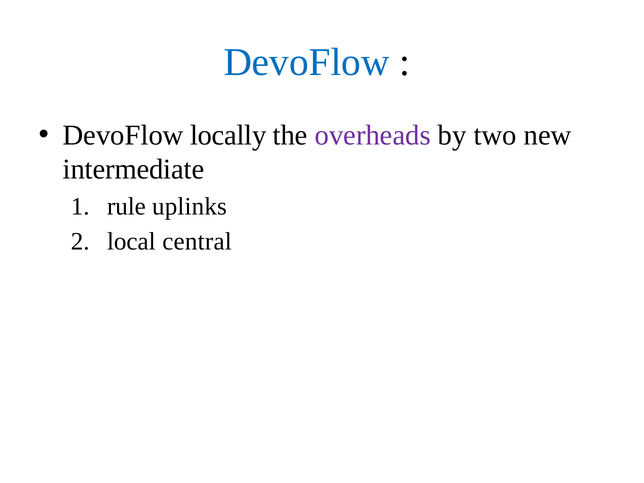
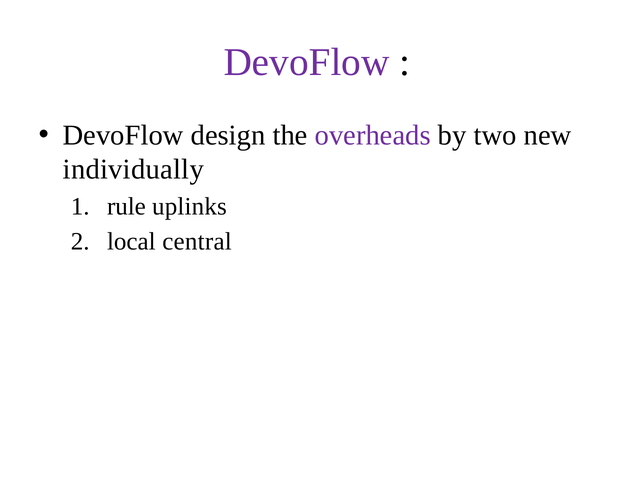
DevoFlow at (307, 62) colour: blue -> purple
locally: locally -> design
intermediate: intermediate -> individually
